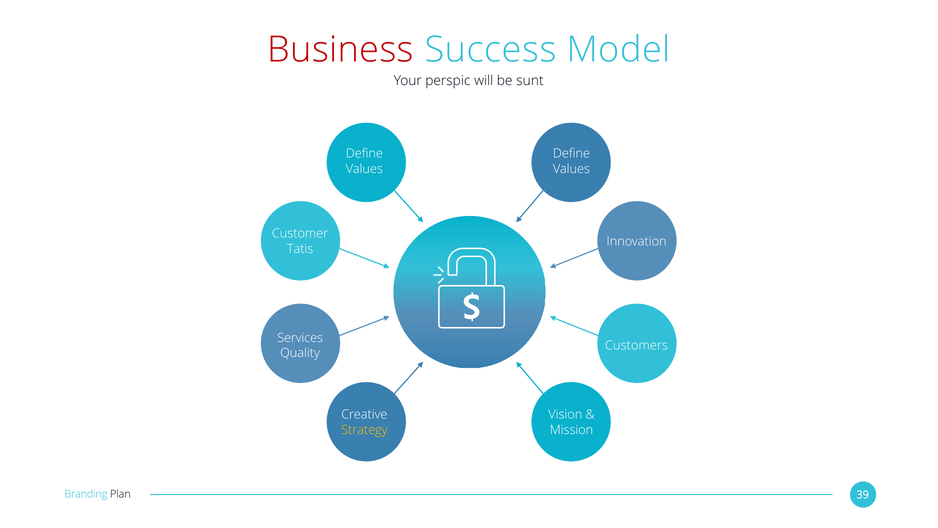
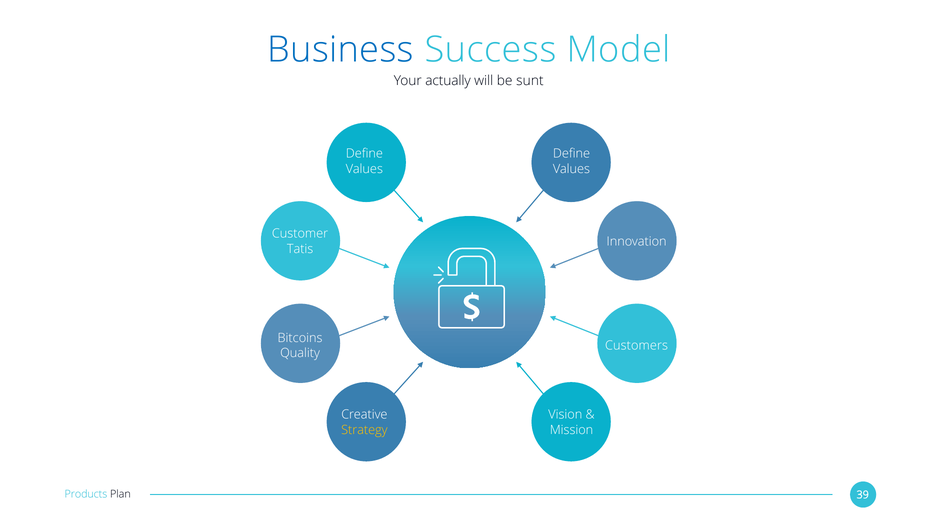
Business colour: red -> blue
perspic: perspic -> actually
Services: Services -> Bitcoins
Branding: Branding -> Products
